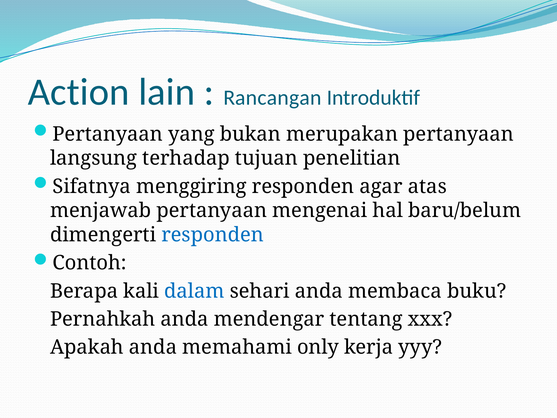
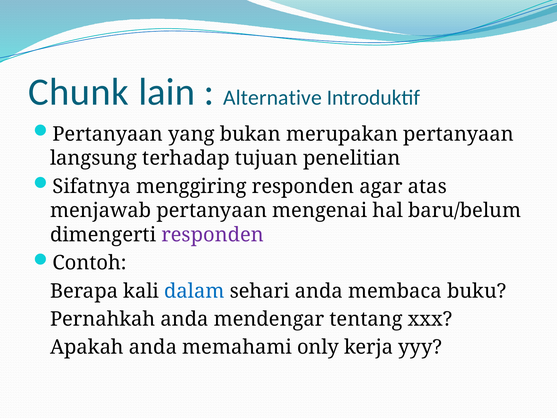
Action: Action -> Chunk
Rancangan: Rancangan -> Alternative
responden at (213, 235) colour: blue -> purple
